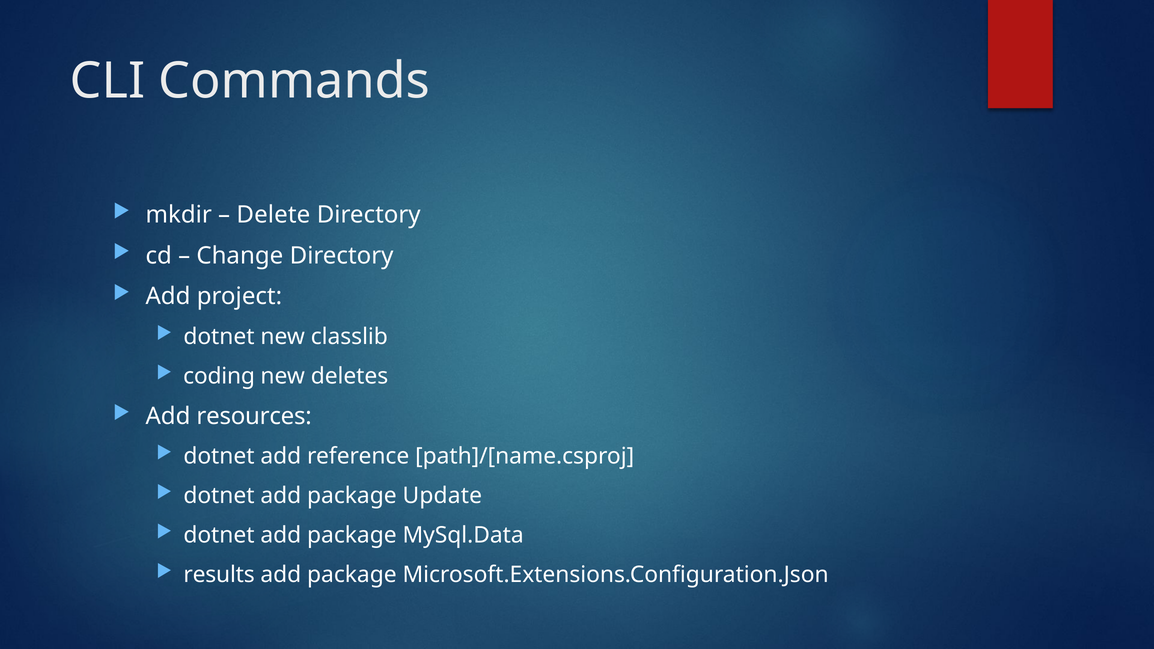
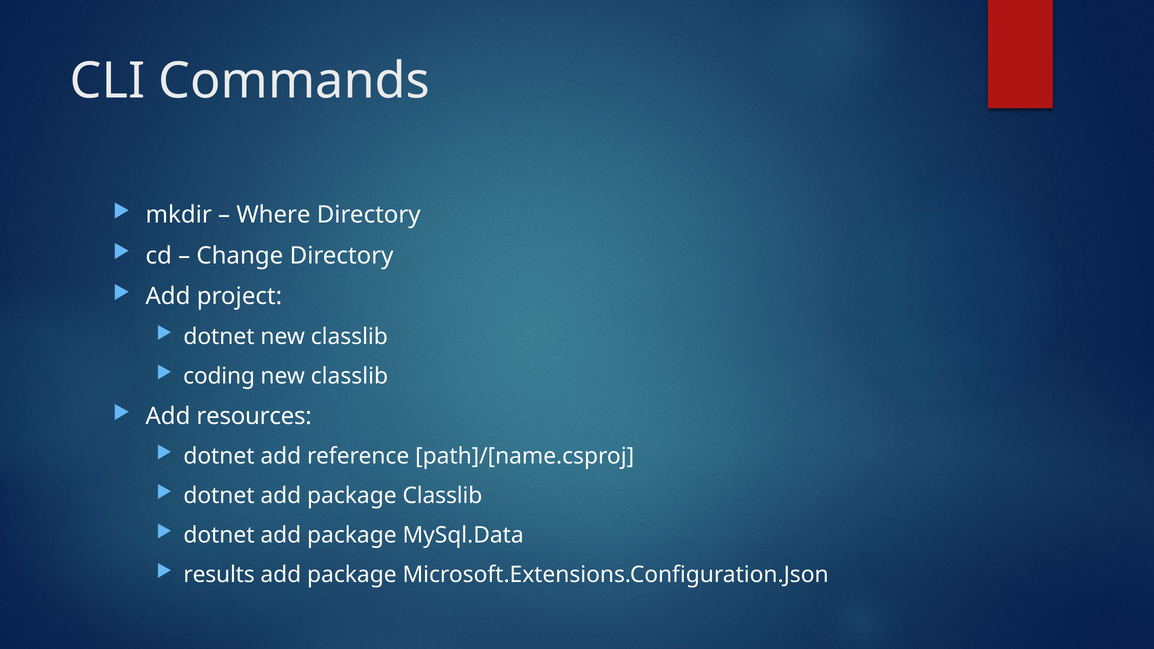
Delete: Delete -> Where
deletes at (349, 376): deletes -> classlib
package Update: Update -> Classlib
